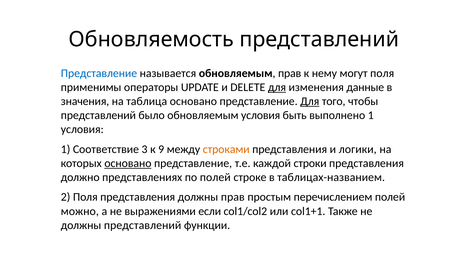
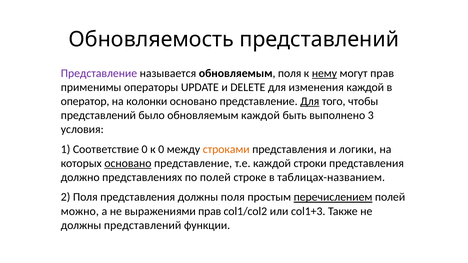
Представление at (99, 73) colour: blue -> purple
обновляемым прав: прав -> поля
нему underline: none -> present
могут поля: поля -> прав
для at (277, 87) underline: present -> none
изменения данные: данные -> каждой
значения: значения -> оператор
таблица: таблица -> колонки
обновляемым условия: условия -> каждой
выполнено 1: 1 -> 3
Соответствие 3: 3 -> 0
к 9: 9 -> 0
должны прав: прав -> поля
перечислением underline: none -> present
выражениями если: если -> прав
col1+1: col1+1 -> col1+3
